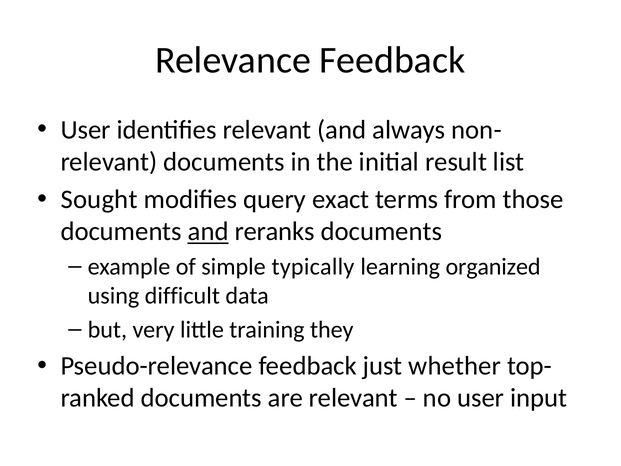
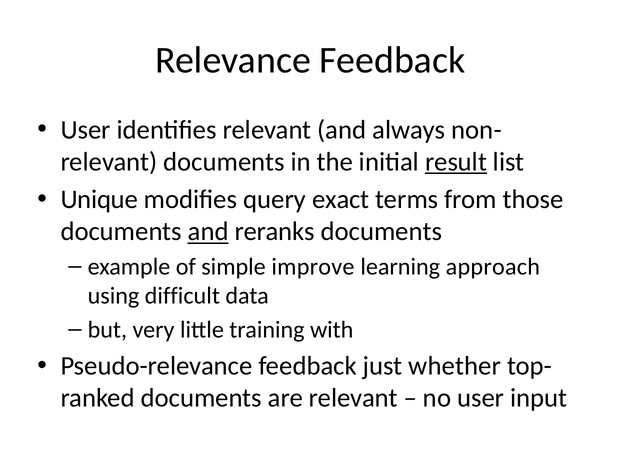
result underline: none -> present
Sought: Sought -> Unique
typically: typically -> improve
organized: organized -> approach
they: they -> with
